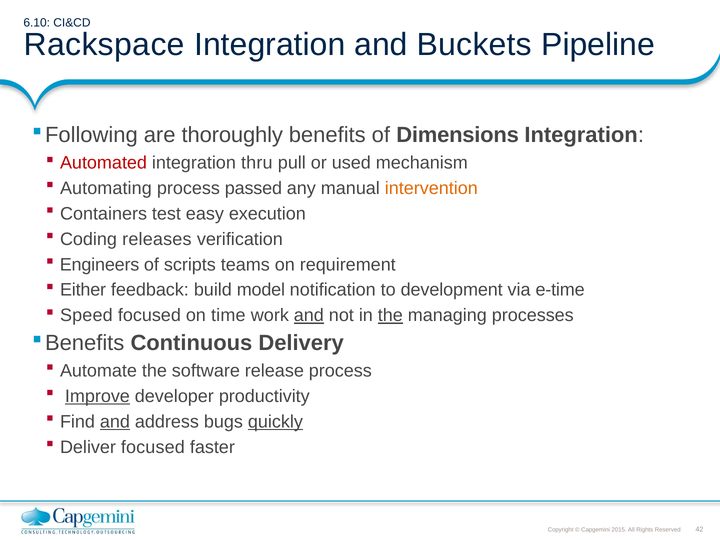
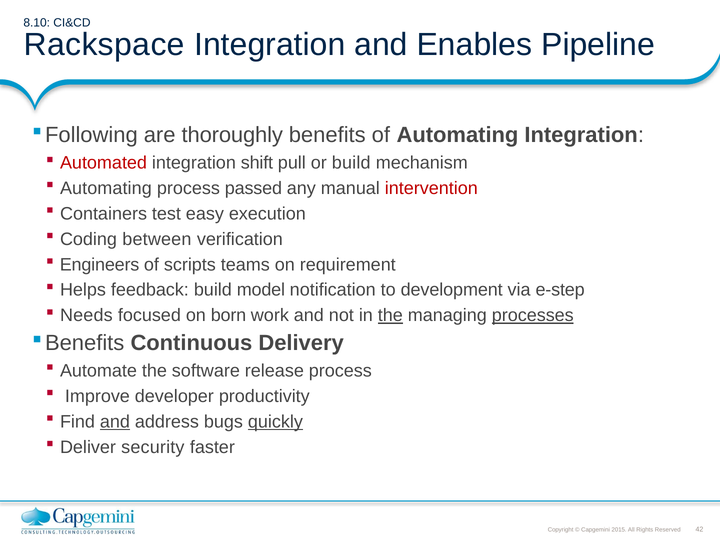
6.10: 6.10 -> 8.10
Buckets: Buckets -> Enables
of Dimensions: Dimensions -> Automating
thru: thru -> shift
or used: used -> build
intervention colour: orange -> red
releases: releases -> between
Either: Either -> Helps
e-time: e-time -> e-step
Speed: Speed -> Needs
time: time -> born
and at (309, 315) underline: present -> none
processes underline: none -> present
Improve underline: present -> none
Deliver focused: focused -> security
